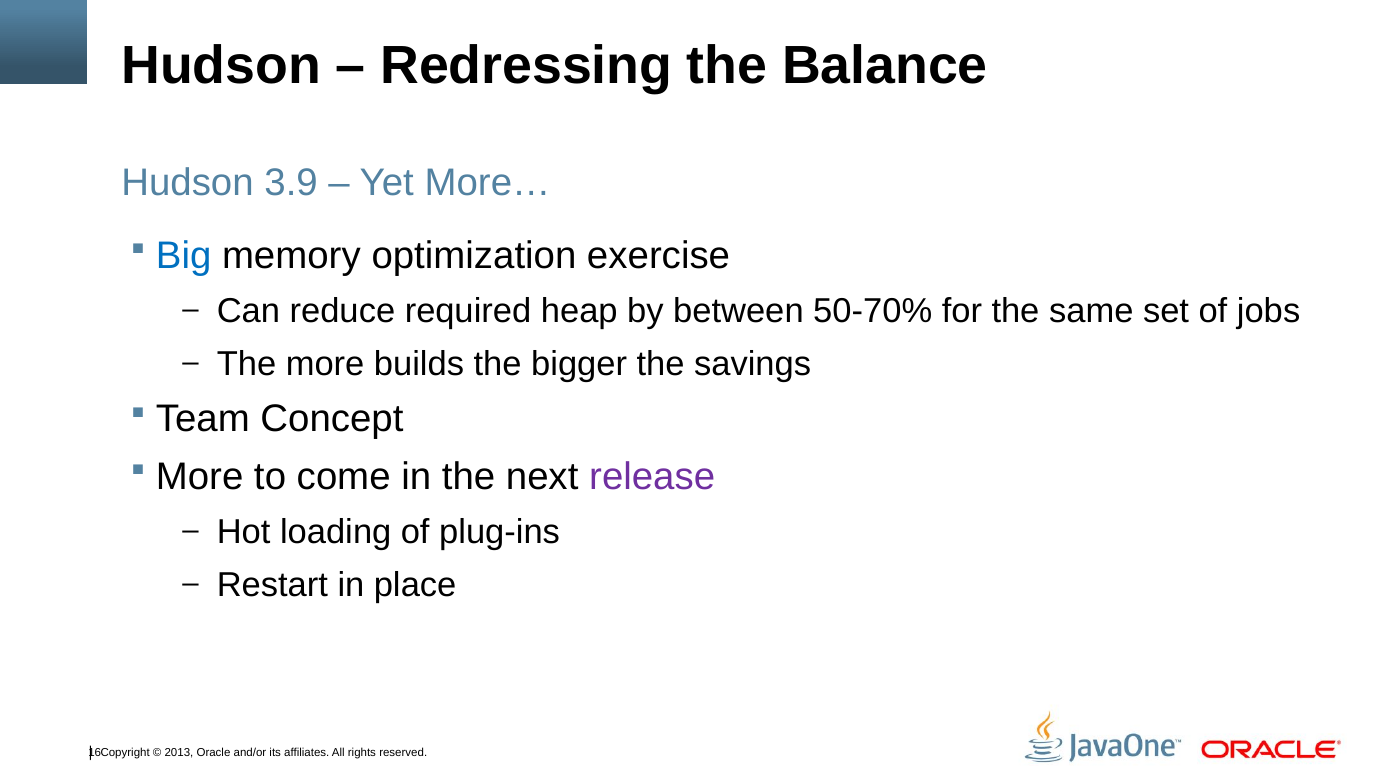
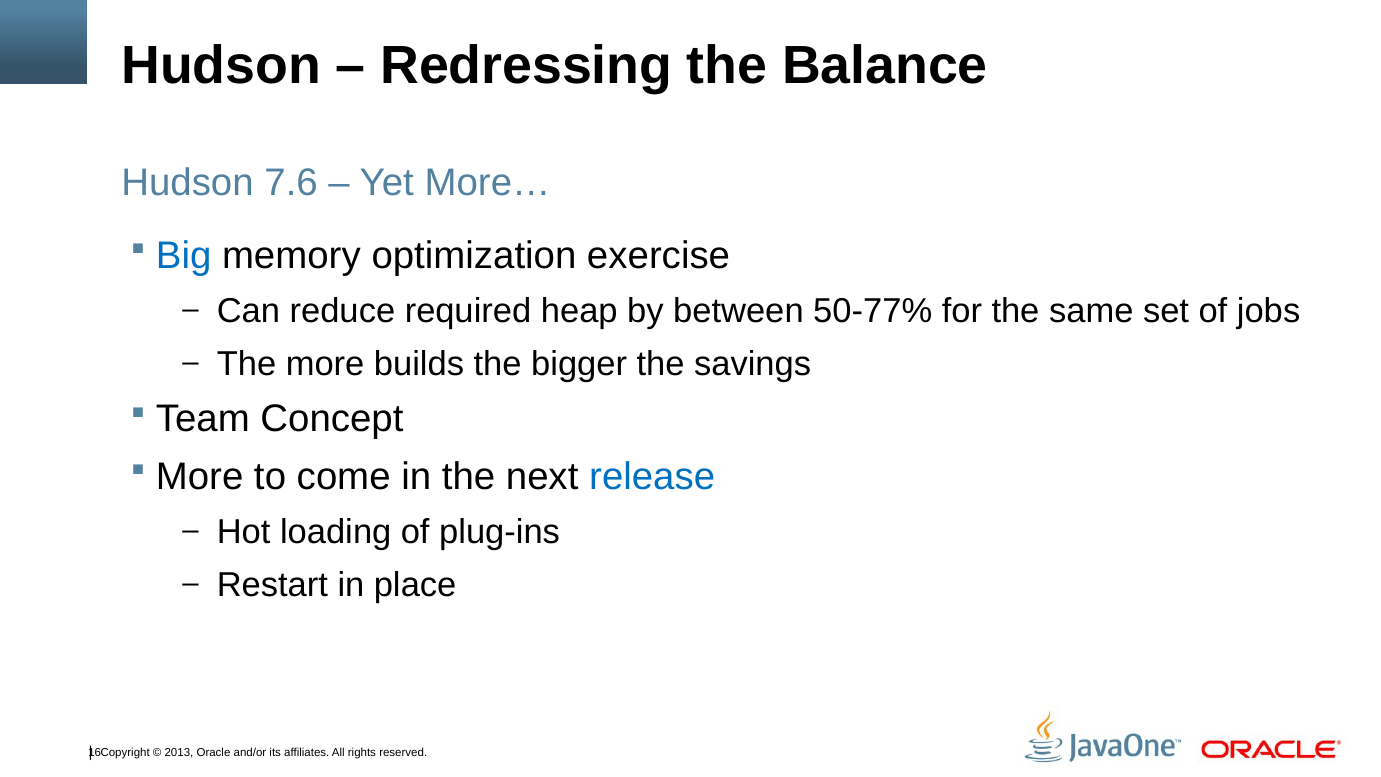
3.9: 3.9 -> 7.6
50-70%: 50-70% -> 50-77%
release colour: purple -> blue
